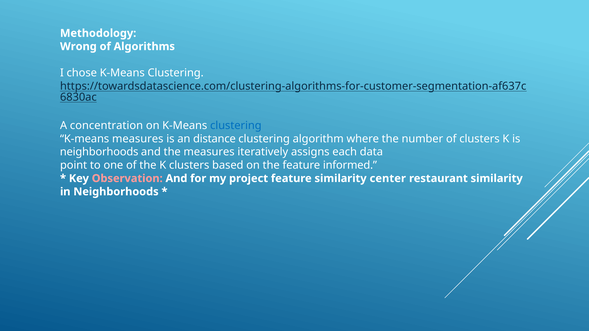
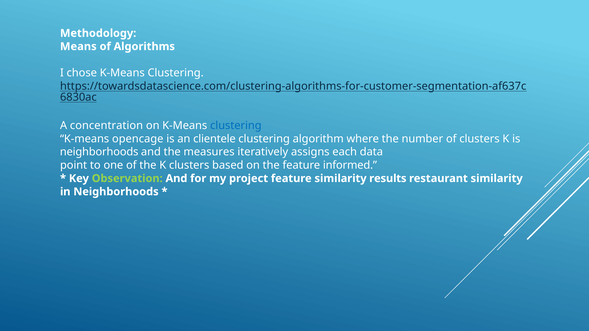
Wrong: Wrong -> Means
K-means measures: measures -> opencage
distance: distance -> clientele
Observation colour: pink -> light green
center: center -> results
